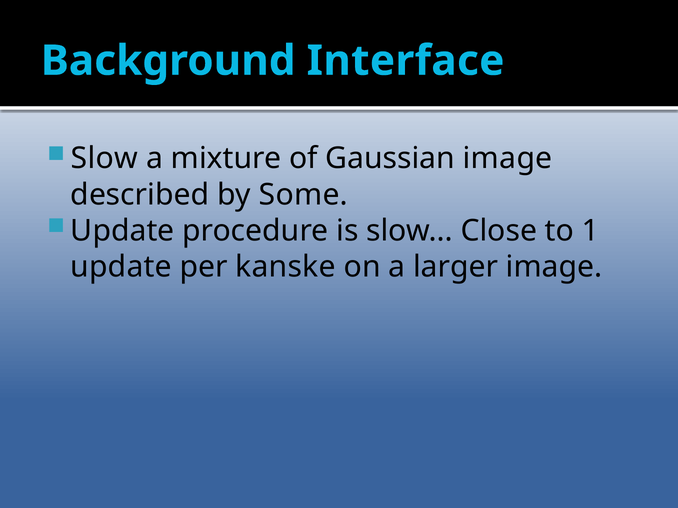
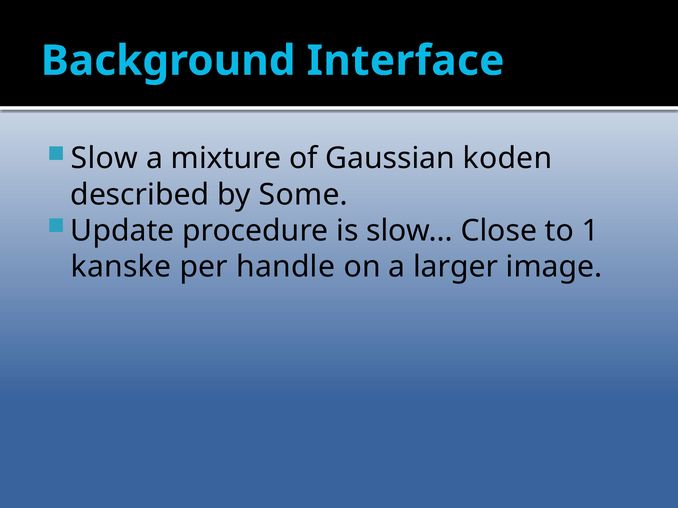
Gaussian image: image -> koden
update at (121, 267): update -> kanske
kanske: kanske -> handle
